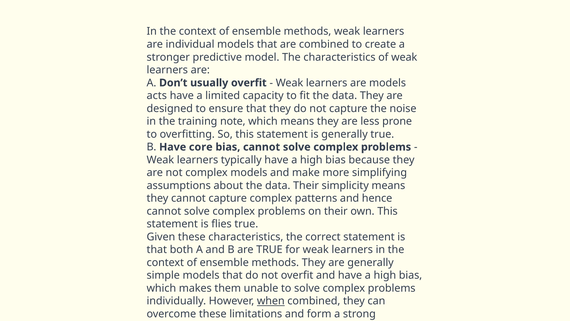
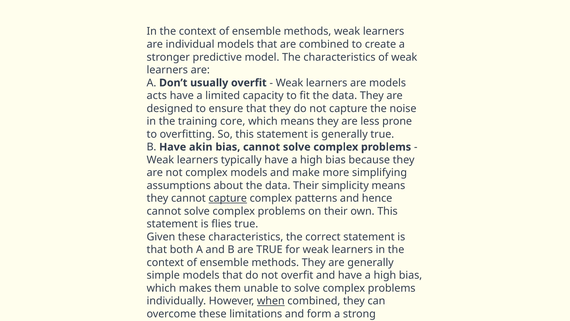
note: note -> core
core: core -> akin
capture at (228, 198) underline: none -> present
